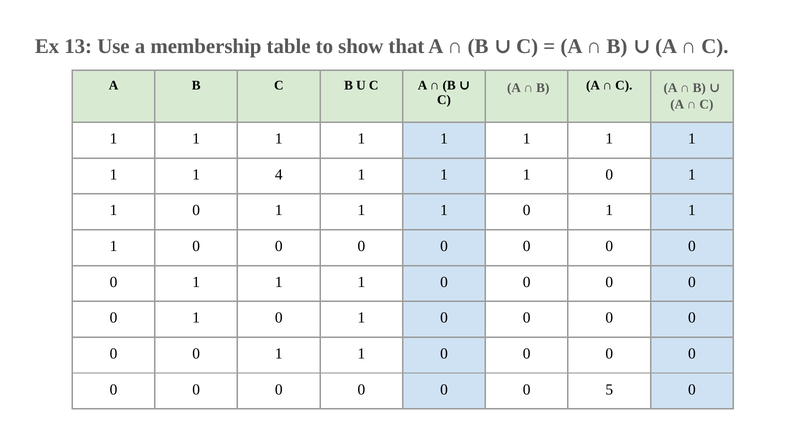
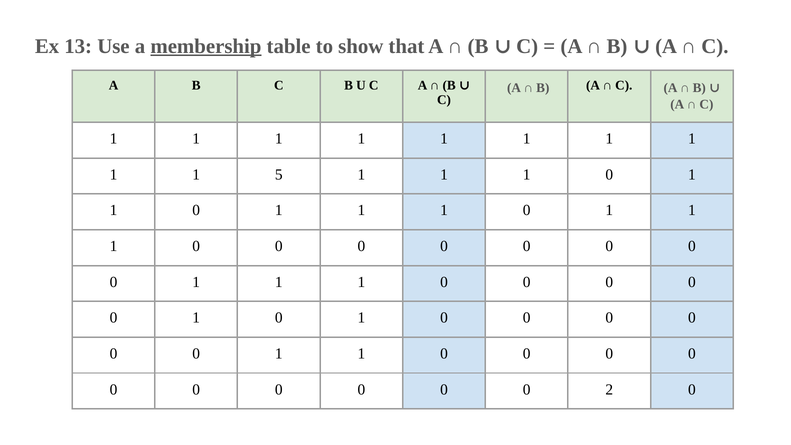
membership underline: none -> present
4: 4 -> 5
5: 5 -> 2
